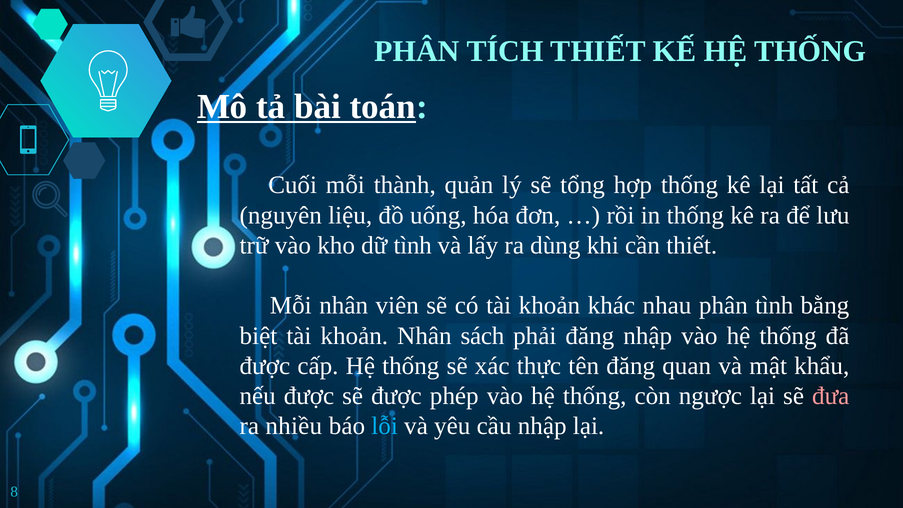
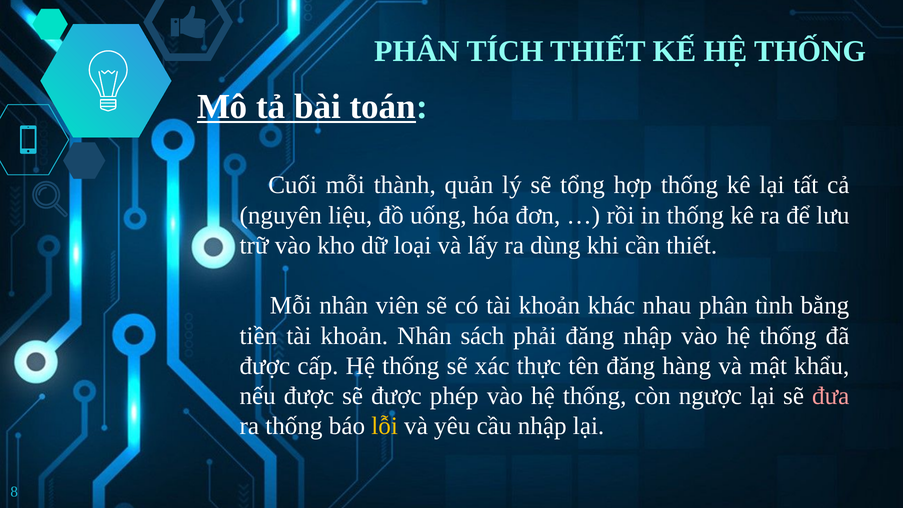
dữ tình: tình -> loại
biệt: biệt -> tiền
quan: quan -> hàng
ra nhiều: nhiều -> thống
lỗi colour: light blue -> yellow
